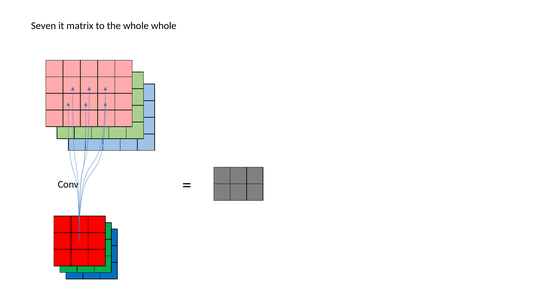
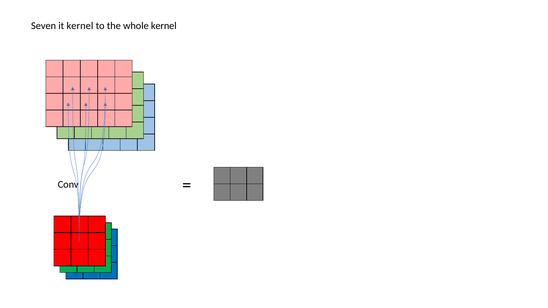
it matrix: matrix -> kernel
whole whole: whole -> kernel
